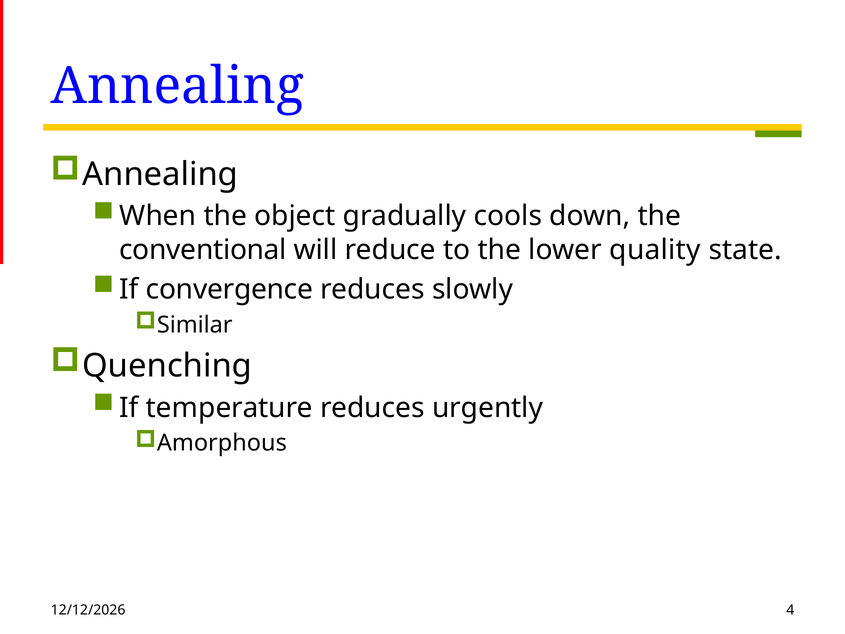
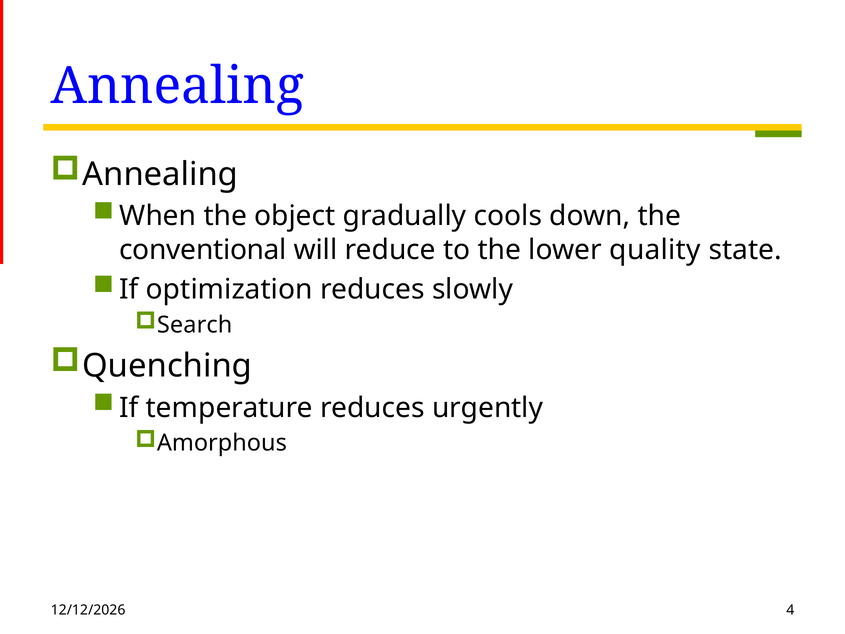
convergence: convergence -> optimization
Similar: Similar -> Search
